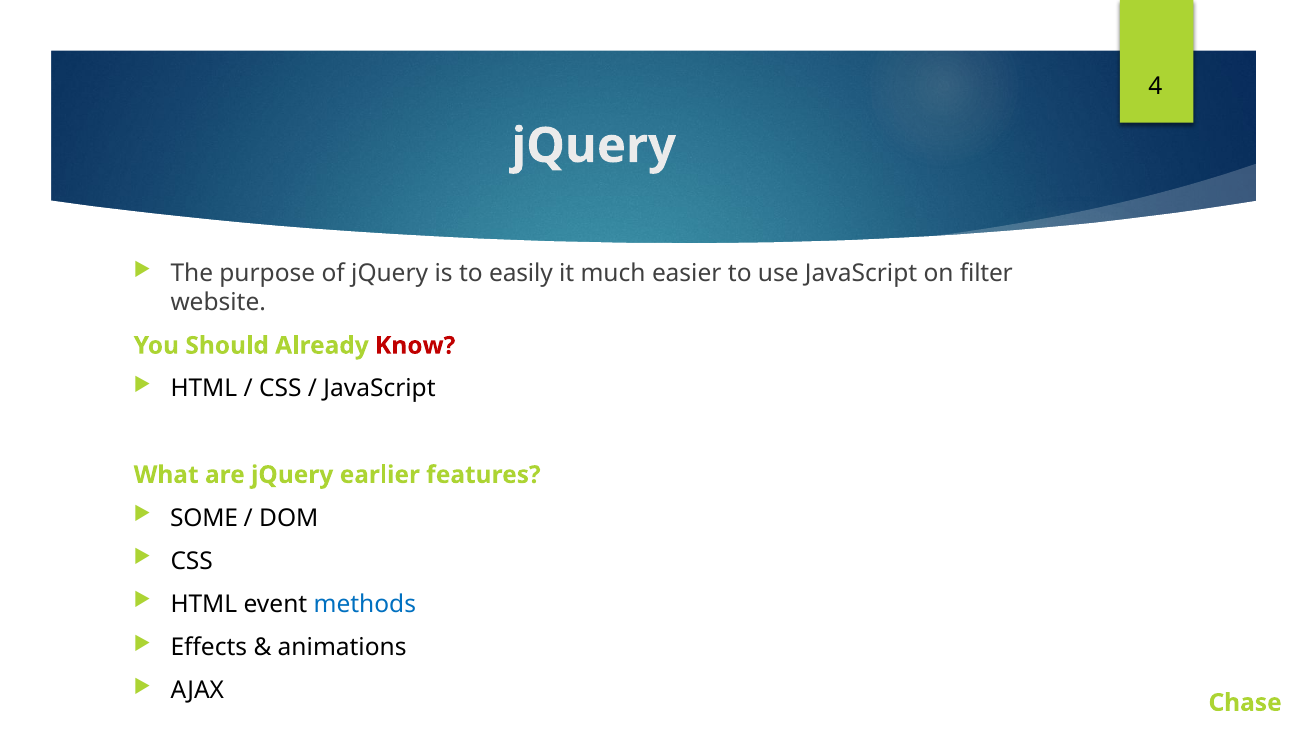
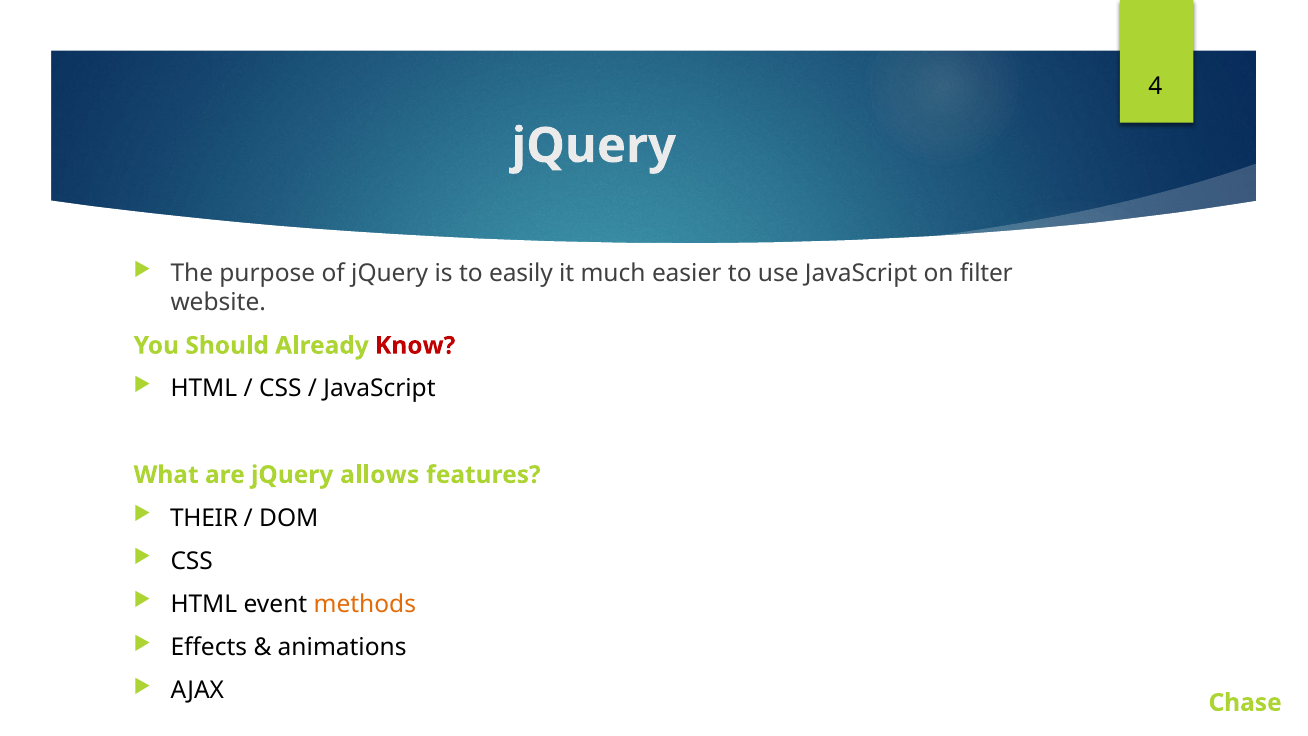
earlier: earlier -> allows
SOME: SOME -> THEIR
methods colour: blue -> orange
